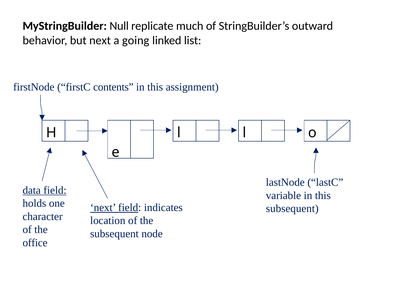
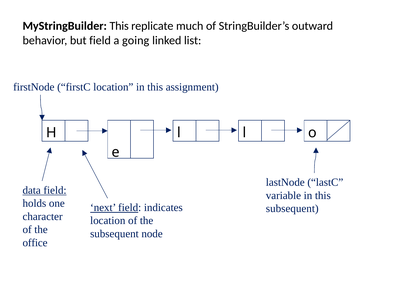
MyStringBuilder Null: Null -> This
but next: next -> field
firstC contents: contents -> location
